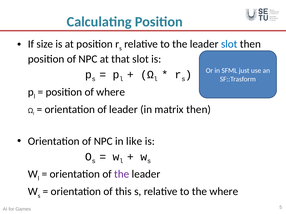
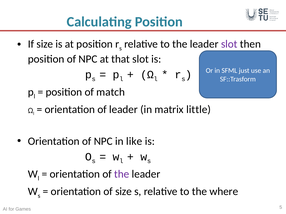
slot at (229, 44) colour: blue -> purple
of where: where -> match
matrix then: then -> little
of this: this -> size
